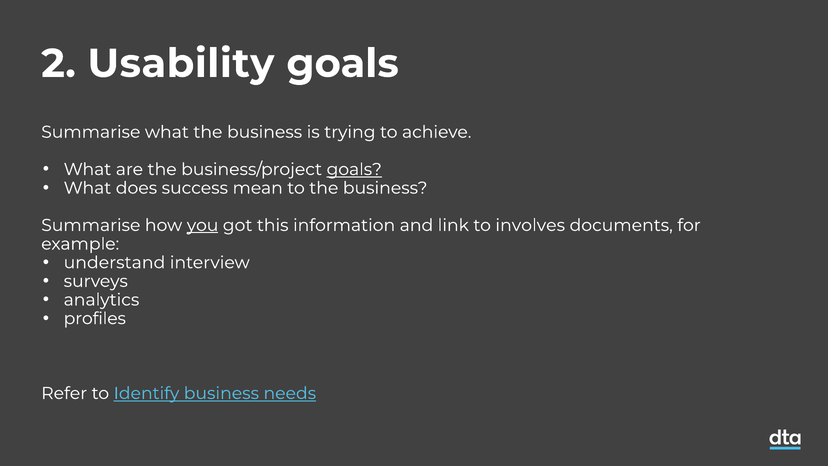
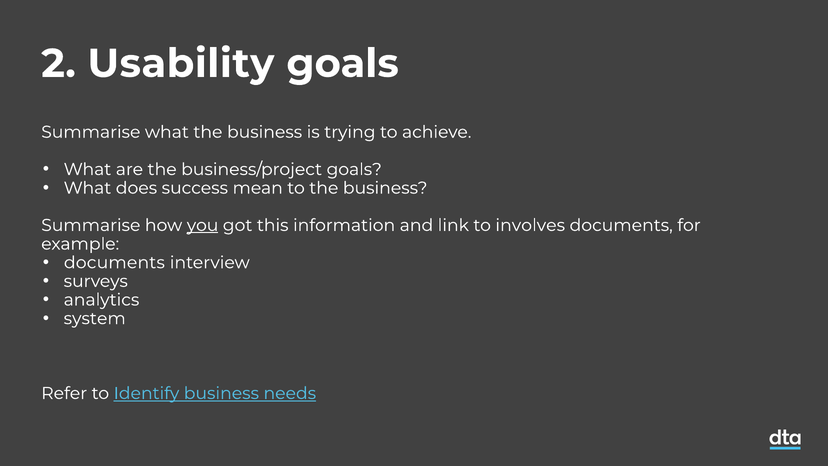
goals at (354, 169) underline: present -> none
understand at (114, 262): understand -> documents
profiles: profiles -> system
